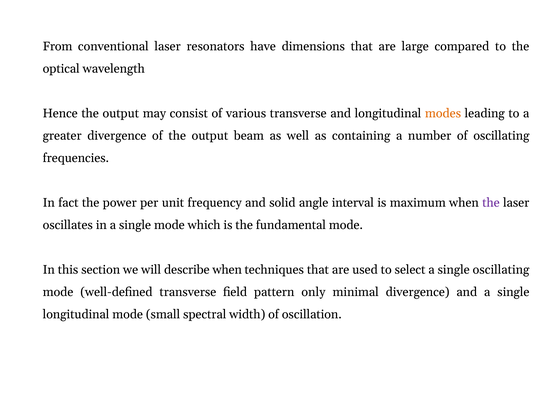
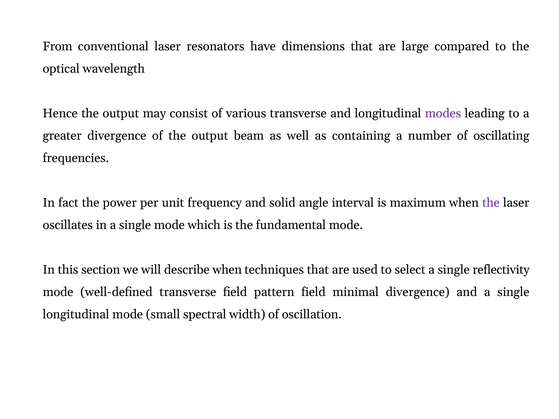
modes colour: orange -> purple
single oscillating: oscillating -> reflectivity
pattern only: only -> field
